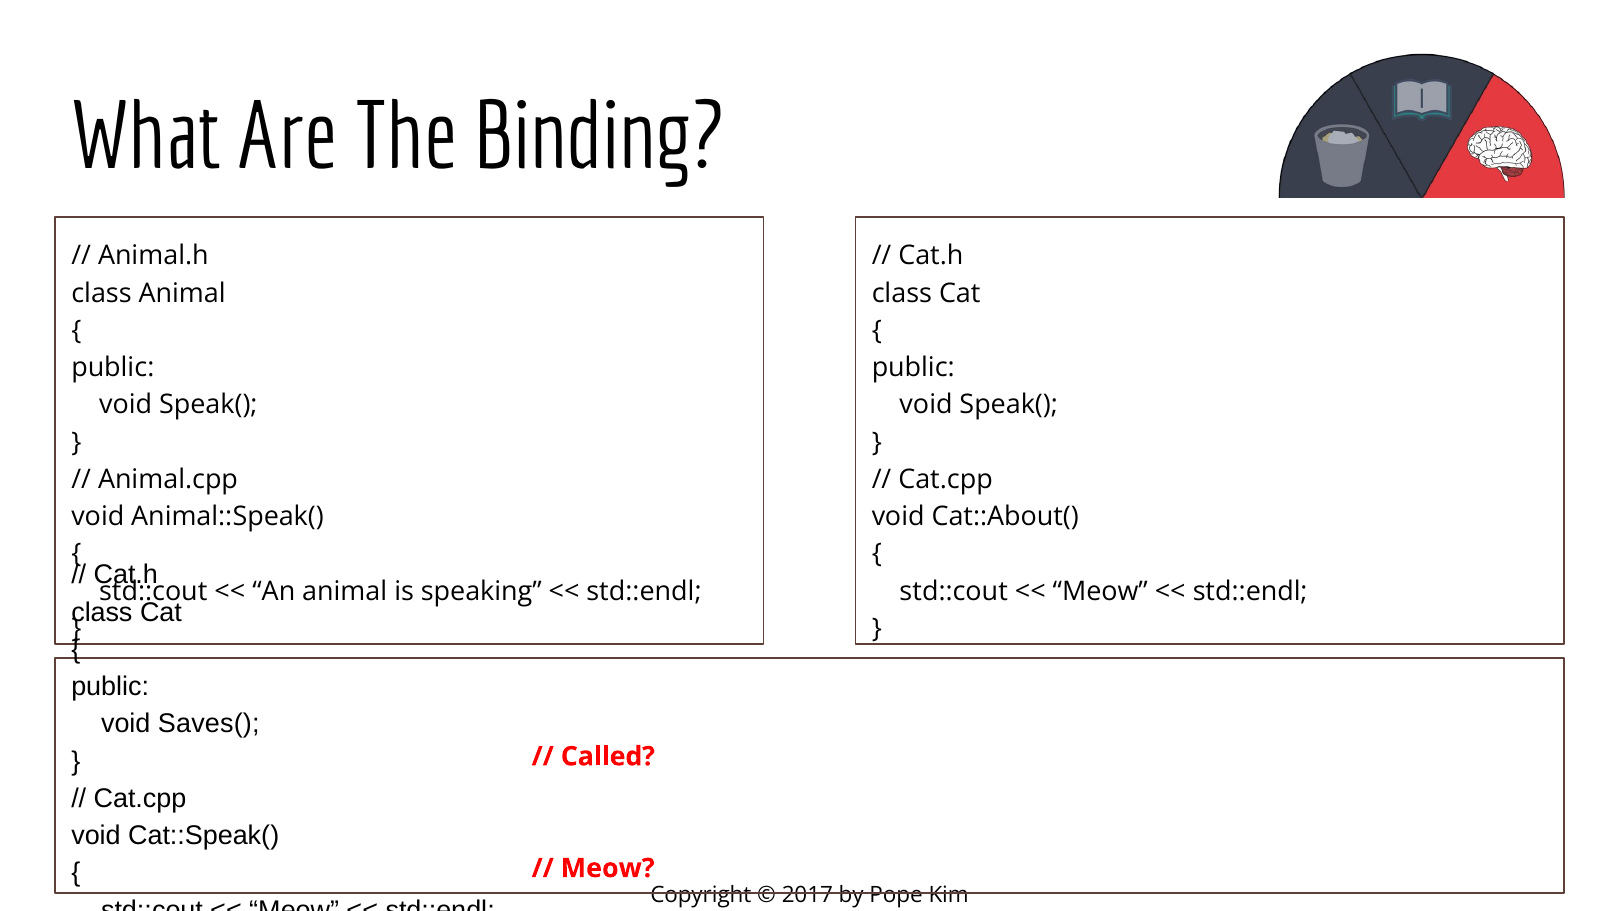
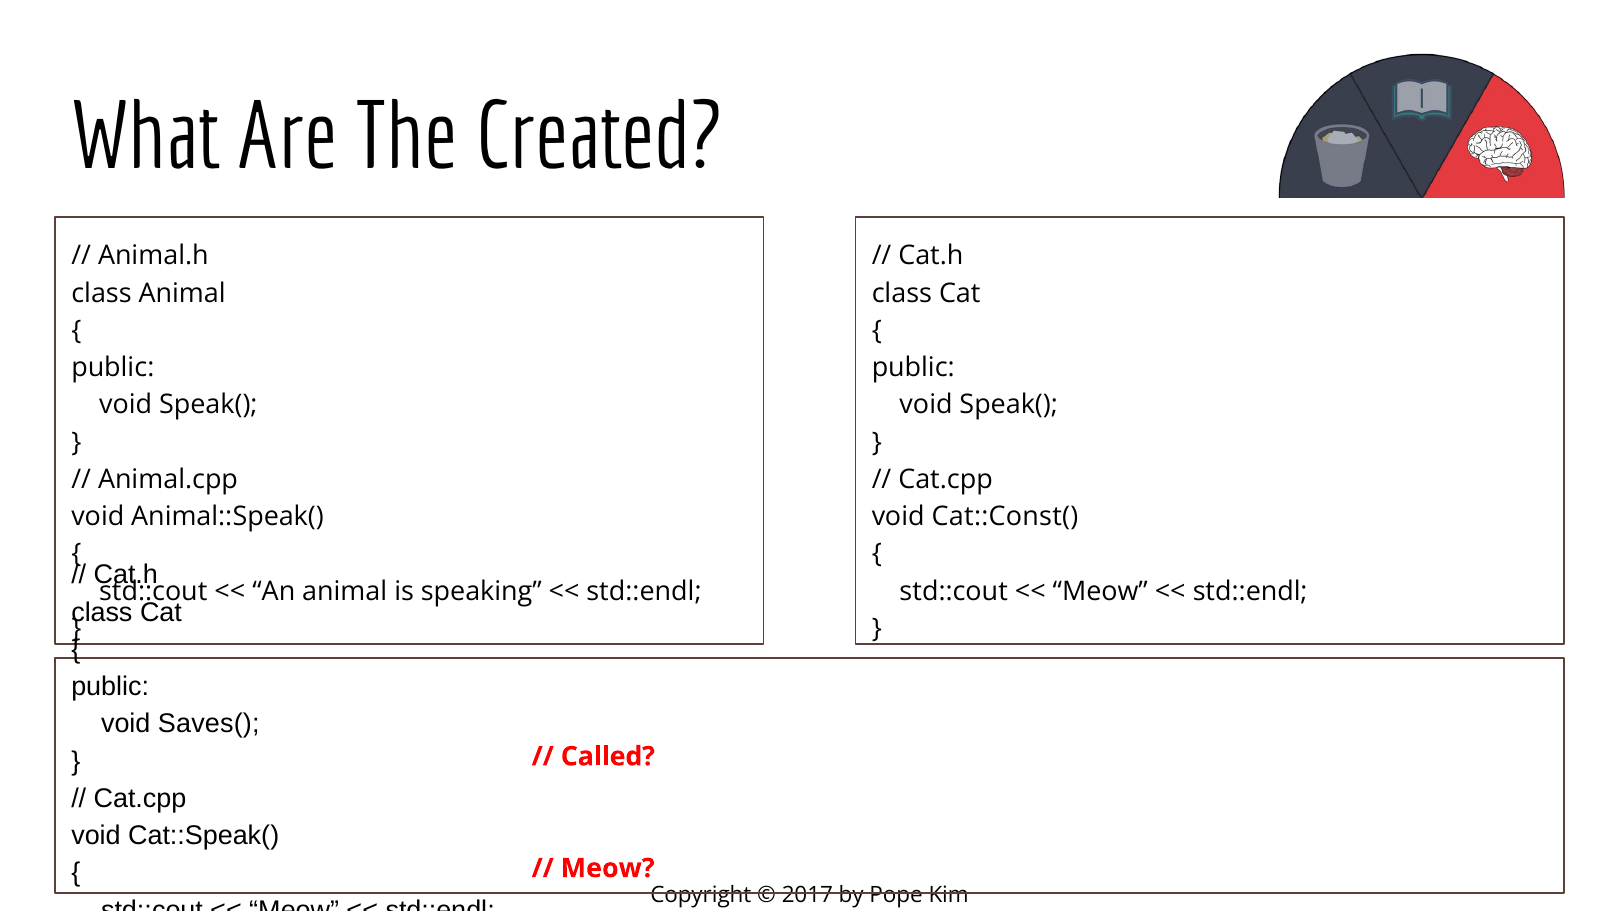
Binding: Binding -> Created
Cat::About(: Cat::About( -> Cat::Const(
